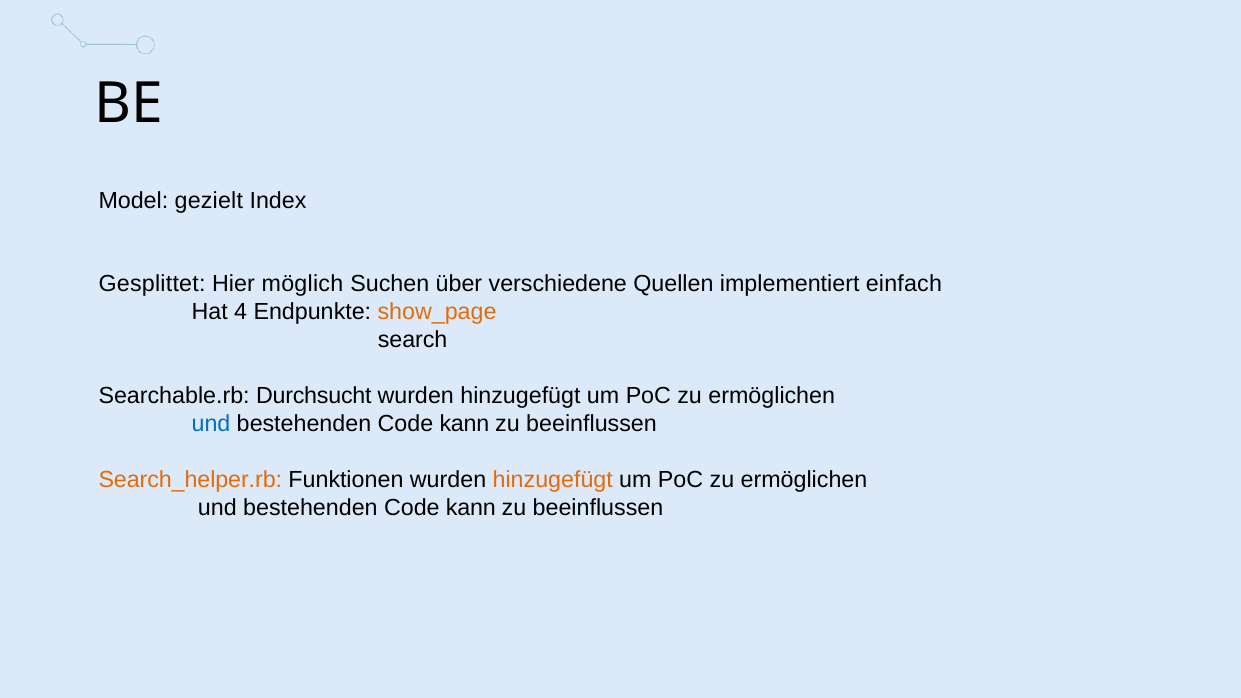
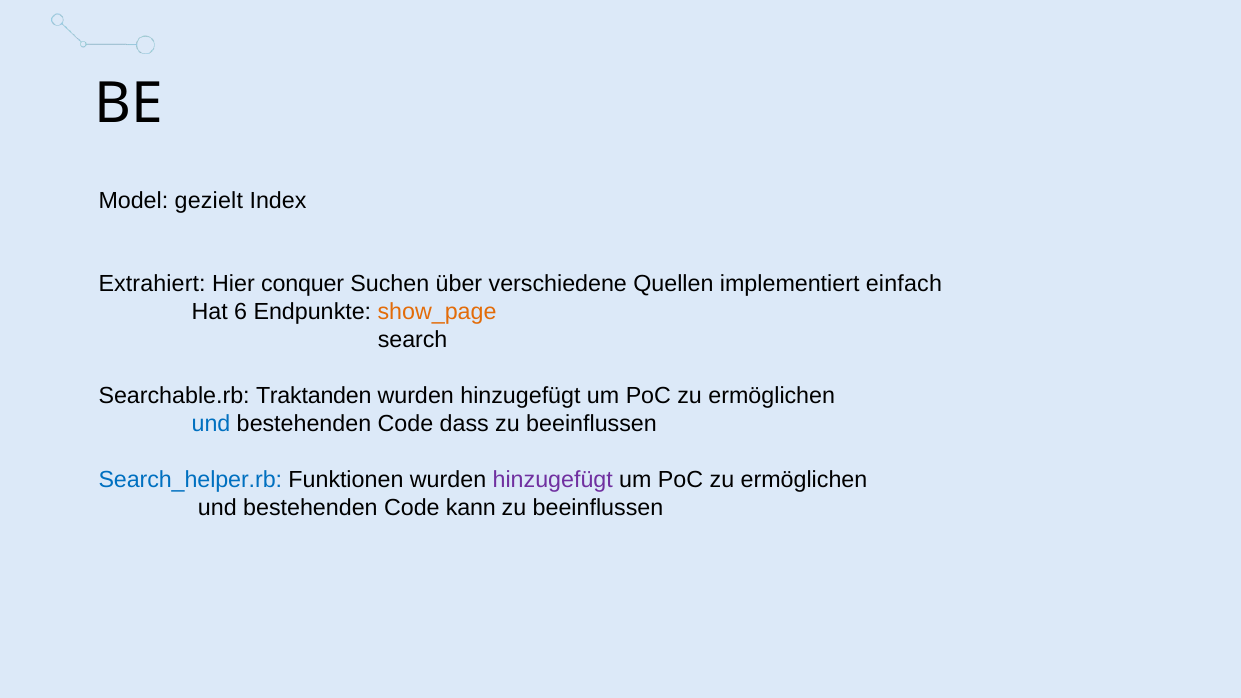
Gesplittet: Gesplittet -> Extrahiert
möglich: möglich -> conquer
4: 4 -> 6
Durchsucht: Durchsucht -> Traktanden
kann at (464, 424): kann -> dass
Search_helper.rb colour: orange -> blue
hinzugefügt at (553, 480) colour: orange -> purple
